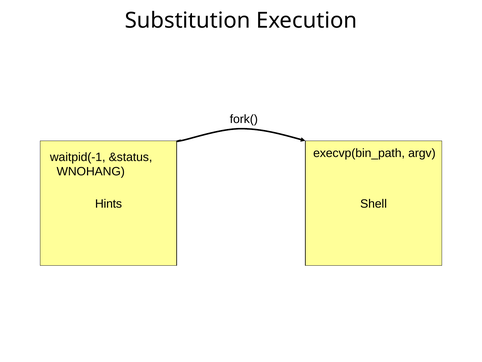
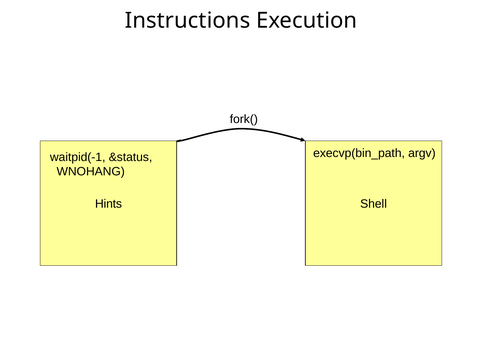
Substitution: Substitution -> Instructions
